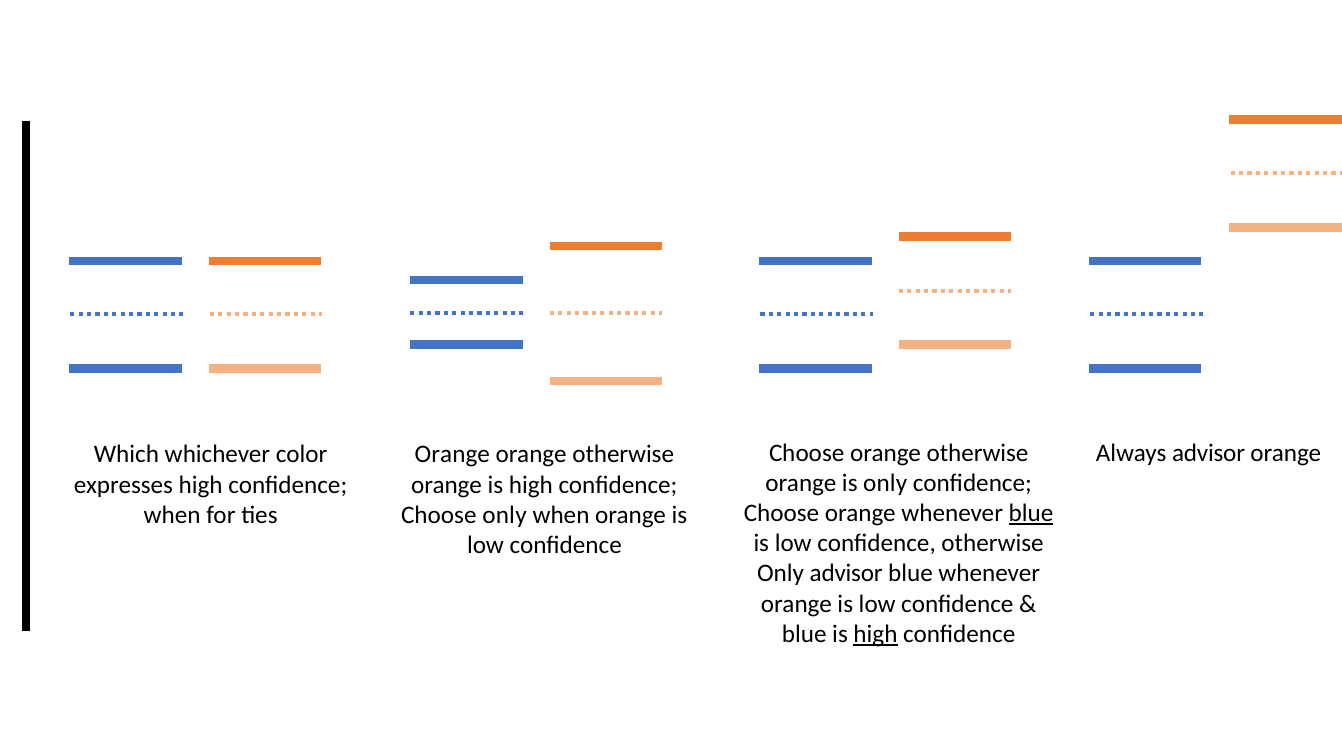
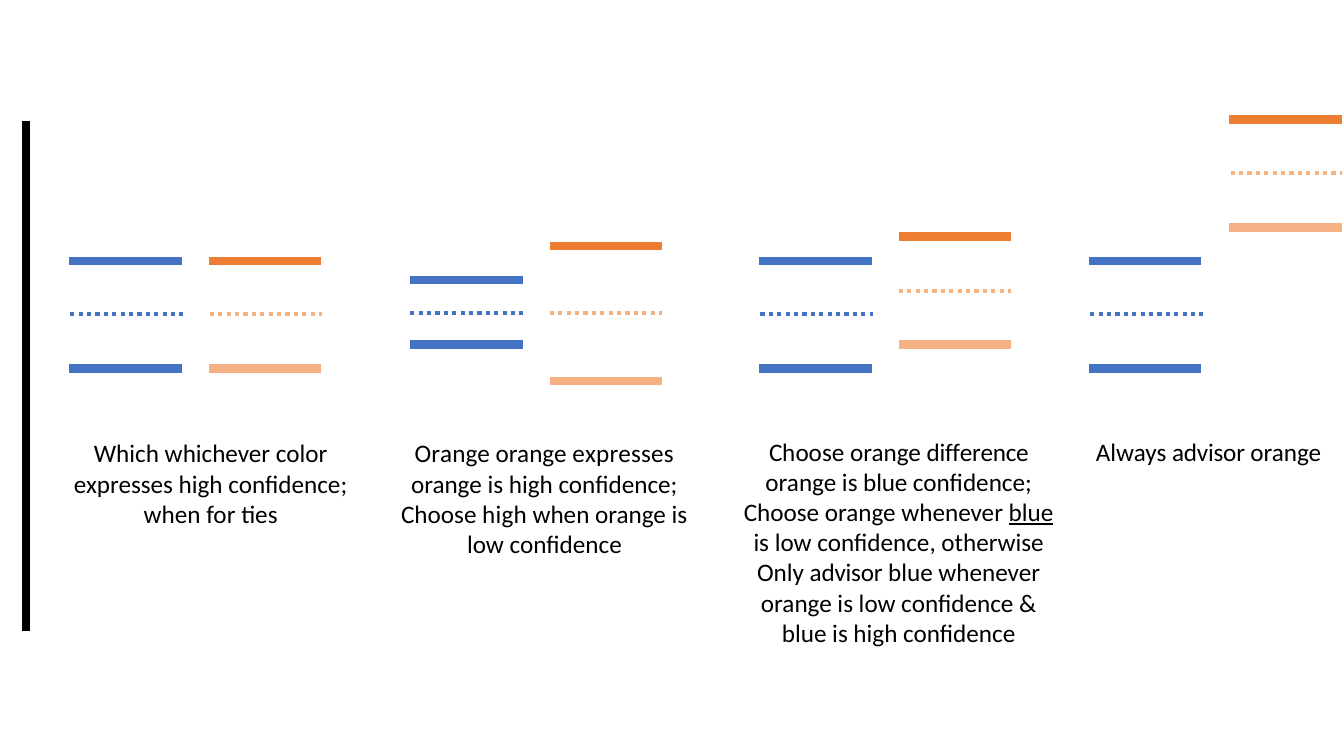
Choose orange otherwise: otherwise -> difference
otherwise at (623, 455): otherwise -> expresses
is only: only -> blue
Choose only: only -> high
high at (875, 634) underline: present -> none
